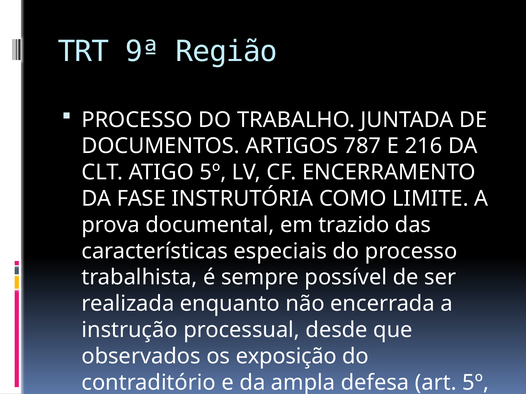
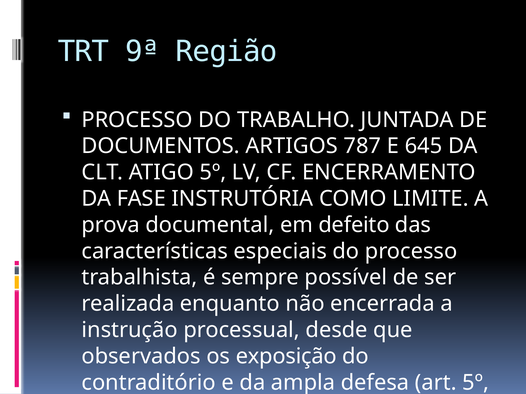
216: 216 -> 645
trazido: trazido -> defeito
